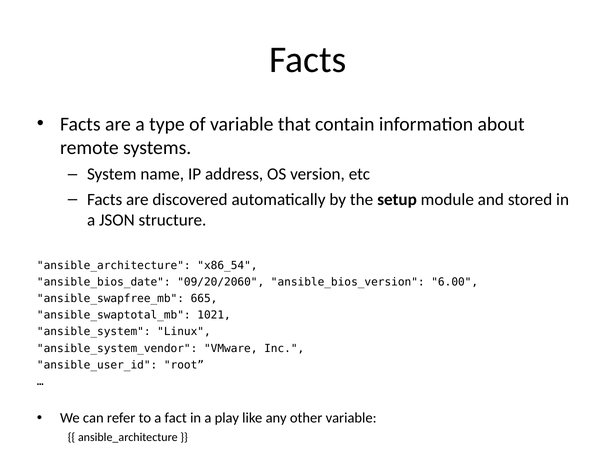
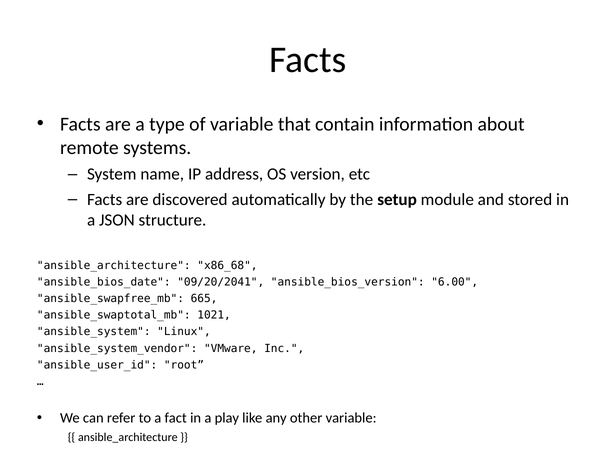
x86_54: x86_54 -> x86_68
09/20/2060: 09/20/2060 -> 09/20/2041
